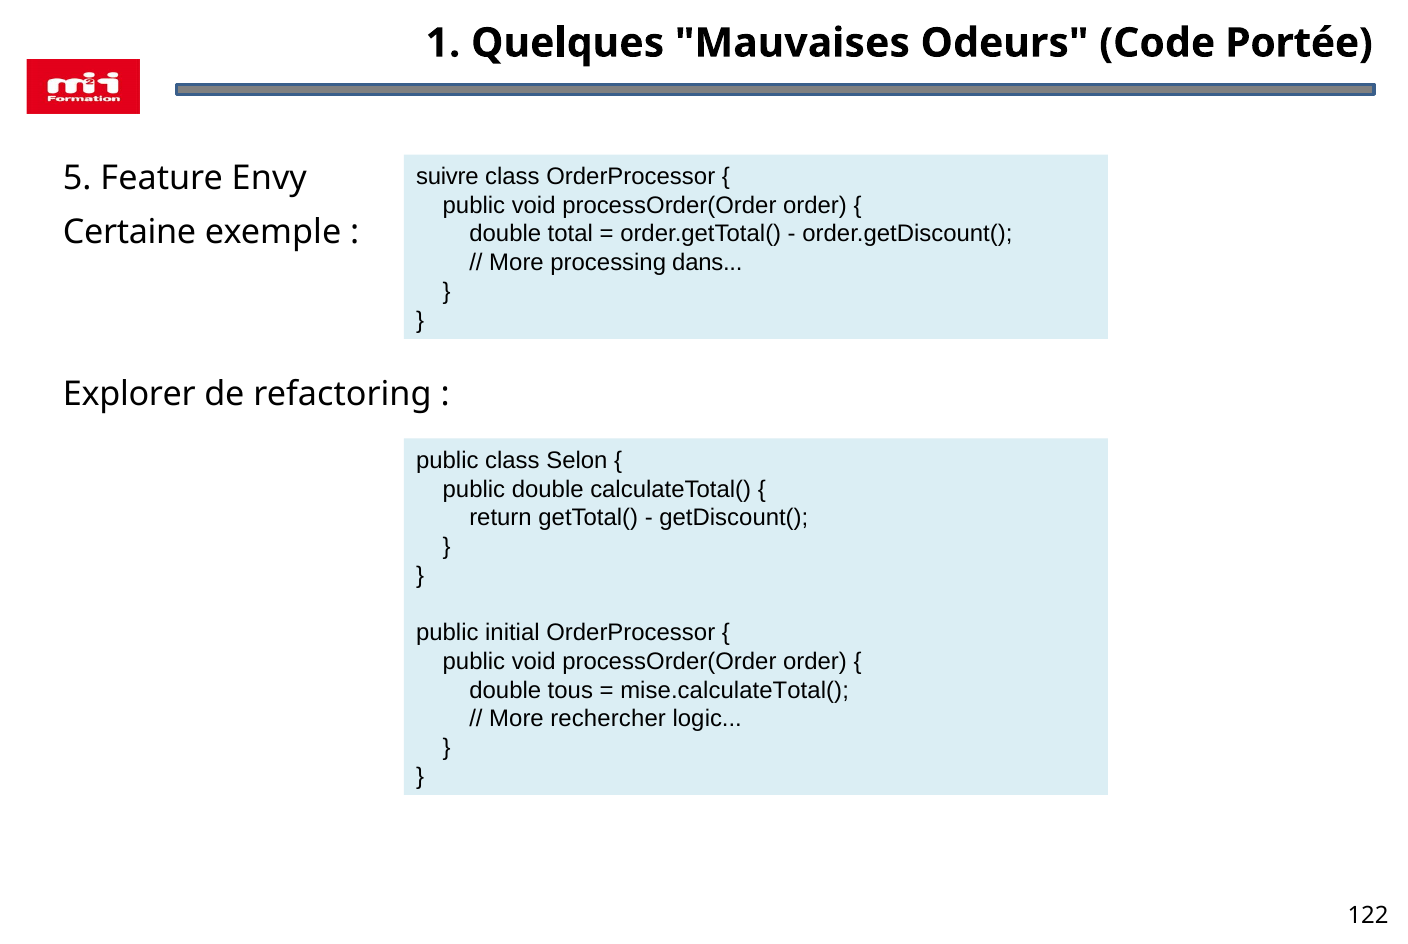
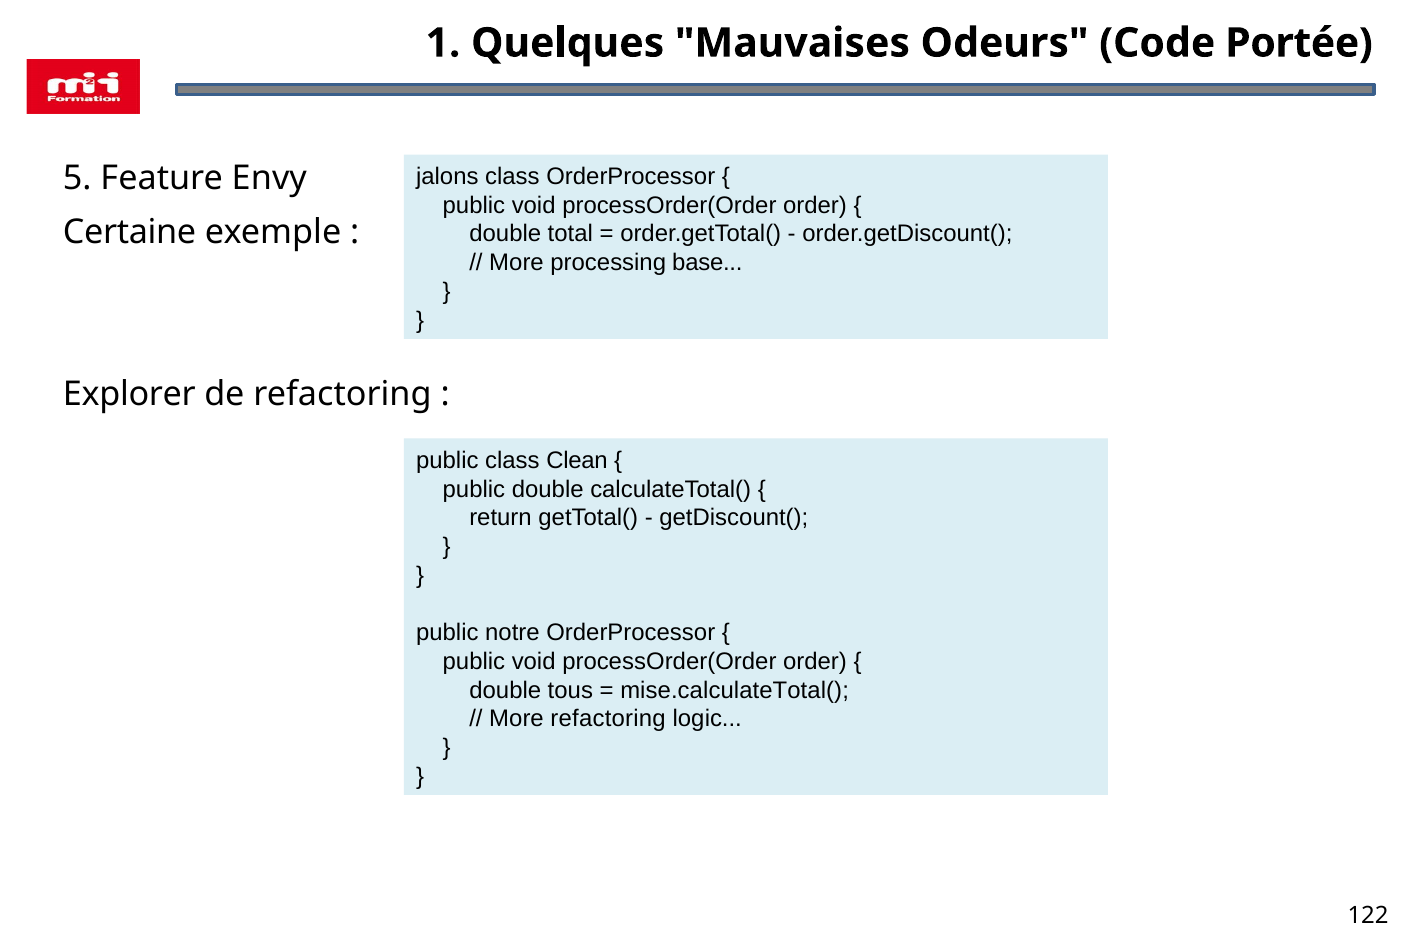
suivre: suivre -> jalons
dans: dans -> base
Selon: Selon -> Clean
initial: initial -> notre
More rechercher: rechercher -> refactoring
